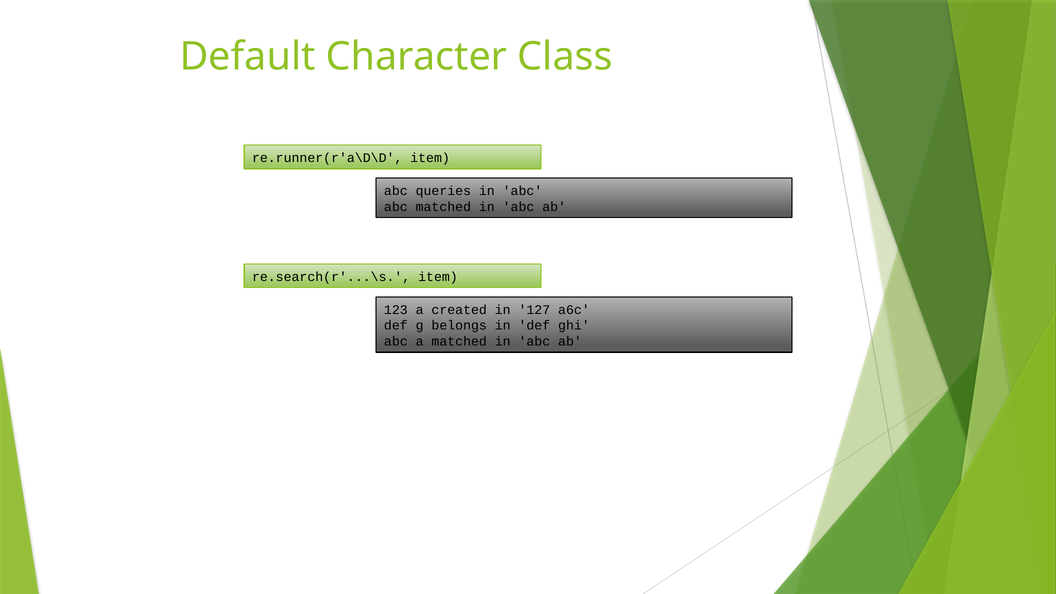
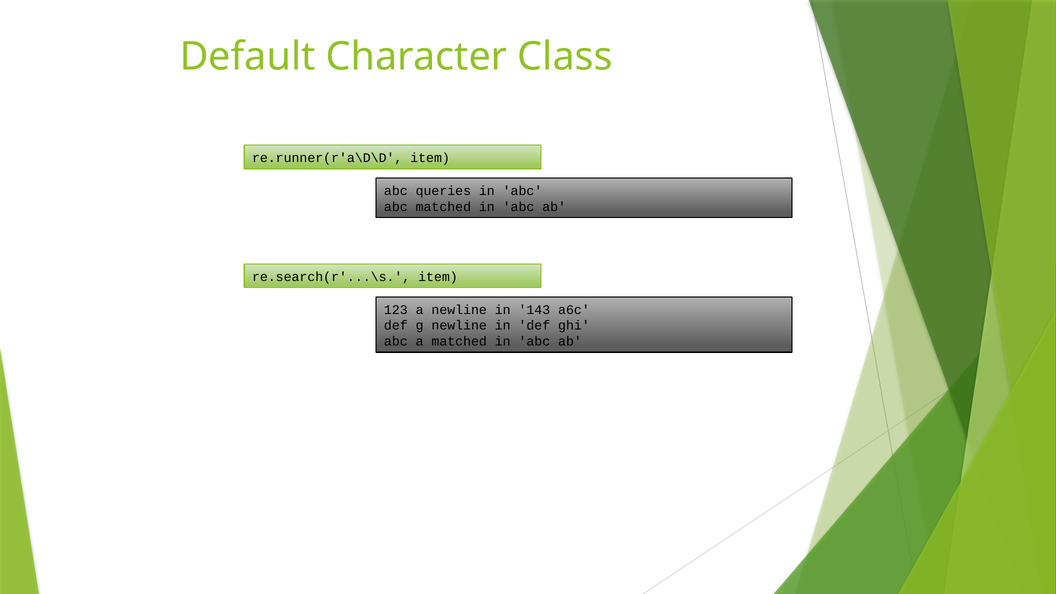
a created: created -> newline
127: 127 -> 143
g belongs: belongs -> newline
